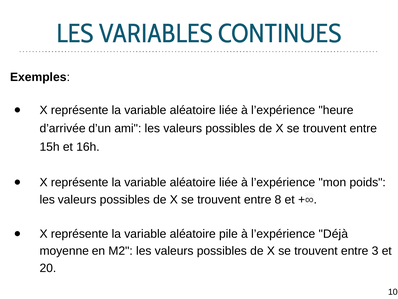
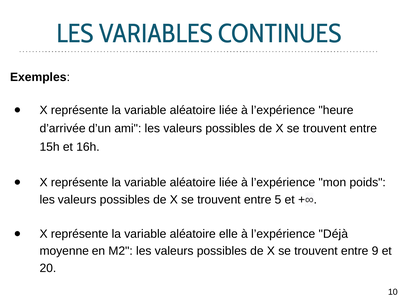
8: 8 -> 5
pile: pile -> elle
3: 3 -> 9
